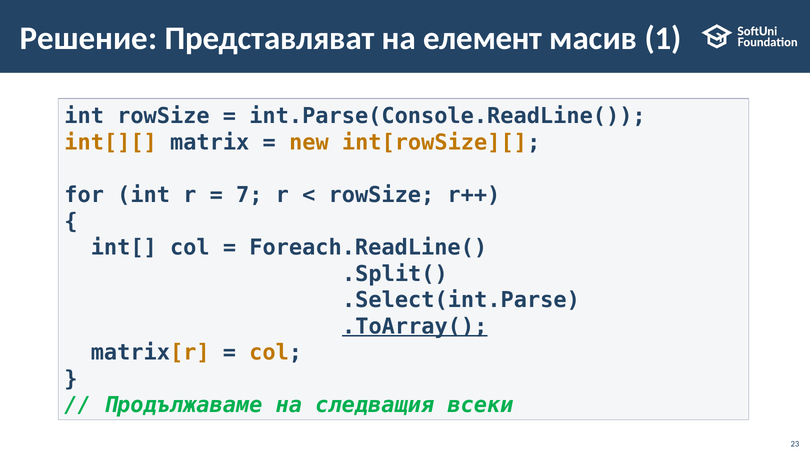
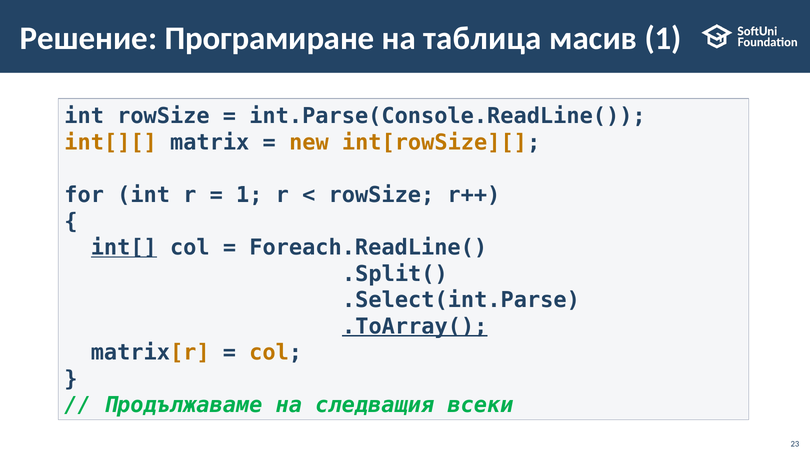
Представляват: Представляват -> Програмиране
елемент: елемент -> таблица
7 at (249, 195): 7 -> 1
int[ underline: none -> present
